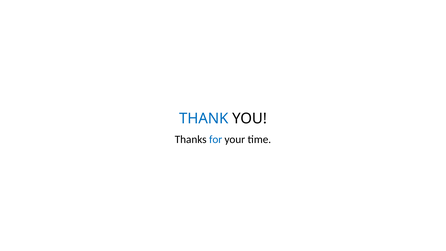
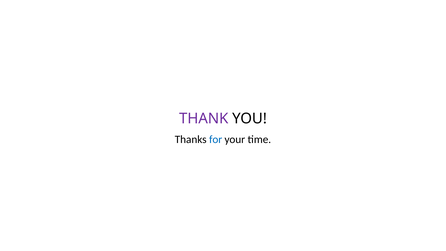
THANK colour: blue -> purple
